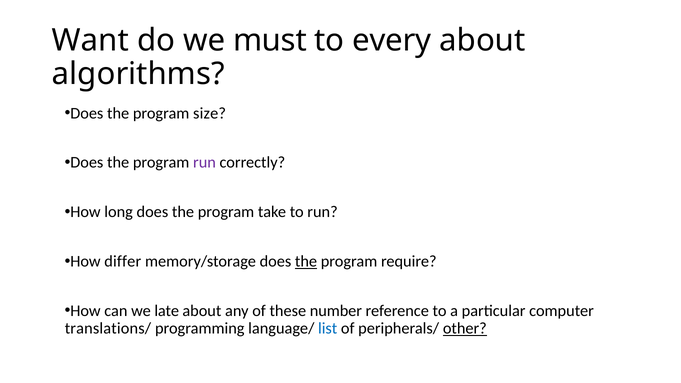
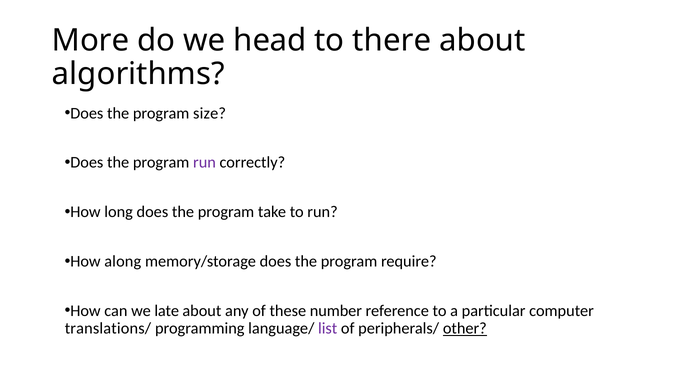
Want: Want -> More
must: must -> head
every: every -> there
differ: differ -> along
the at (306, 261) underline: present -> none
list colour: blue -> purple
